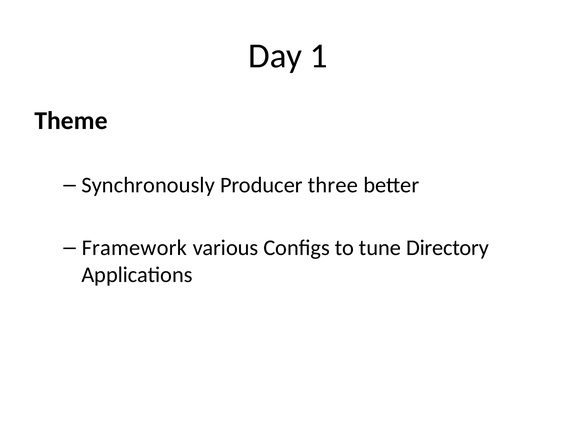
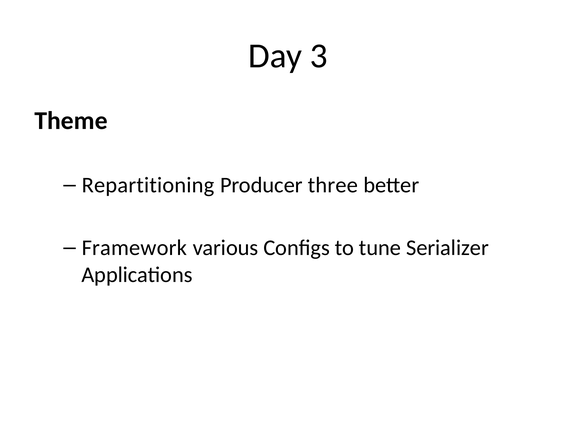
1: 1 -> 3
Synchronously: Synchronously -> Repartitioning
Directory: Directory -> Serializer
